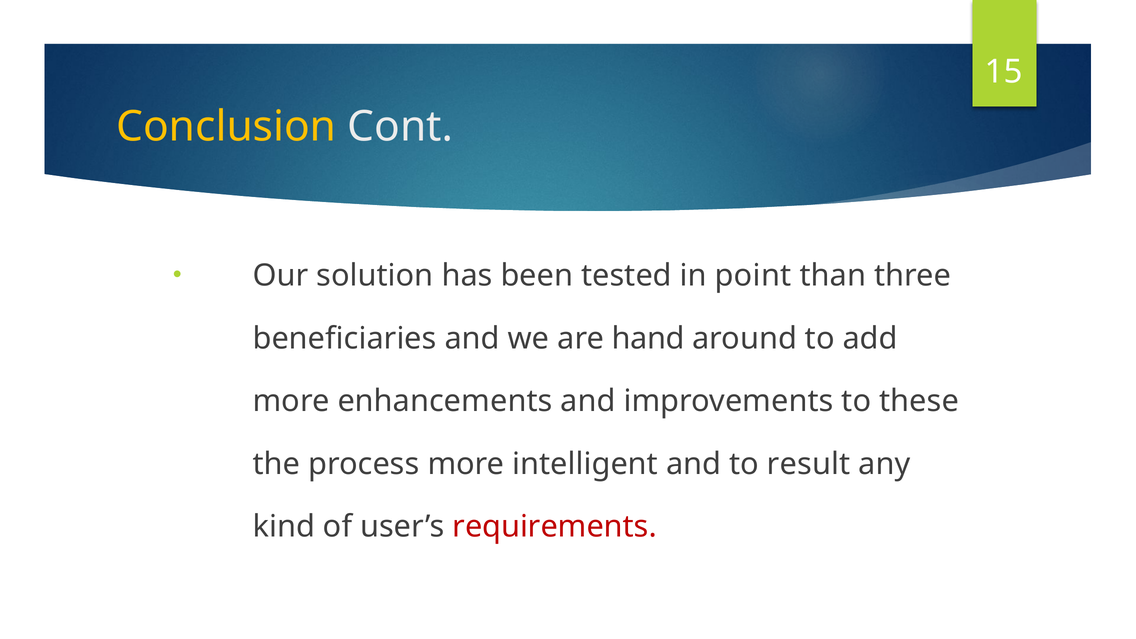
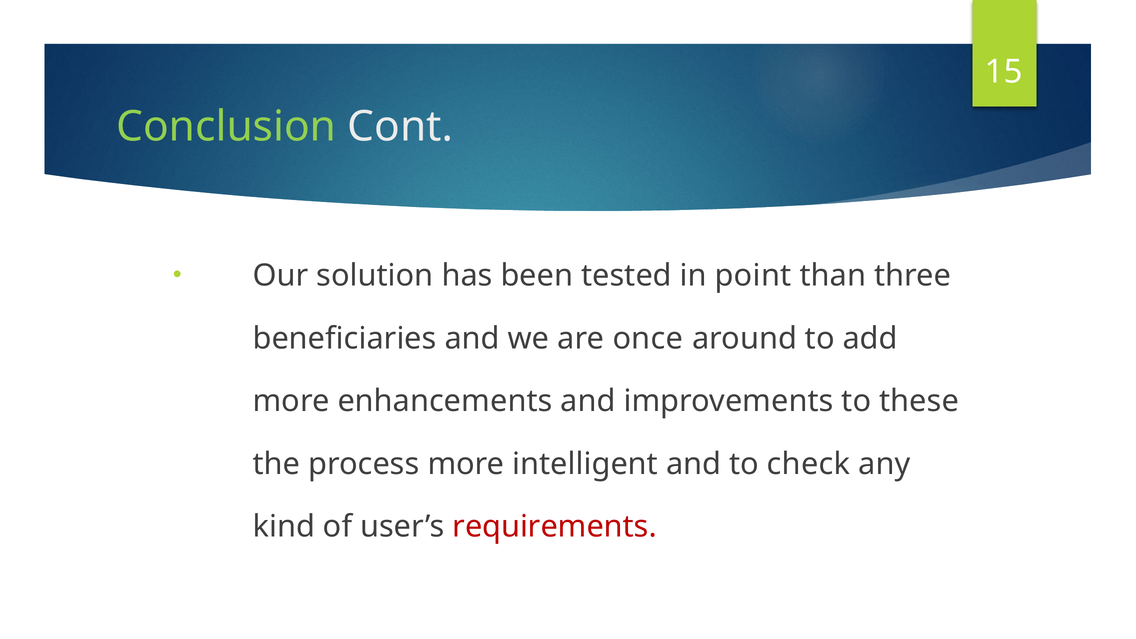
Conclusion colour: yellow -> light green
hand: hand -> once
result: result -> check
